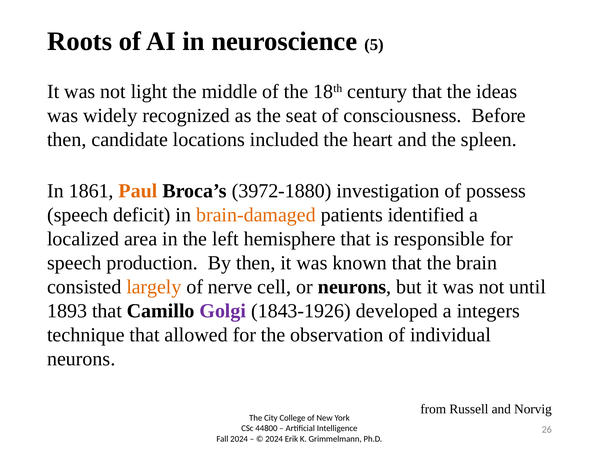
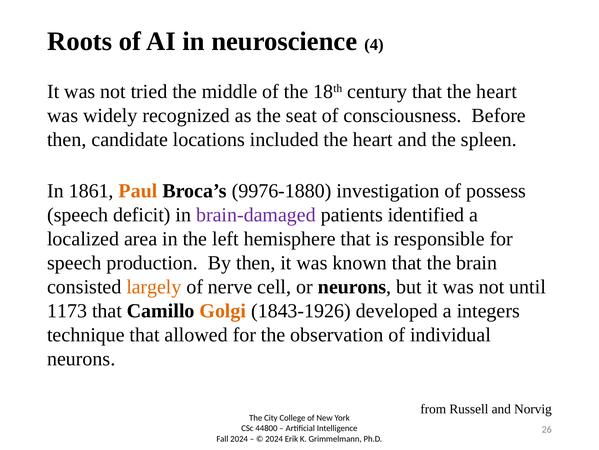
5: 5 -> 4
light: light -> tried
that the ideas: ideas -> heart
3972-1880: 3972-1880 -> 9976-1880
brain-damaged colour: orange -> purple
1893: 1893 -> 1173
Golgi colour: purple -> orange
